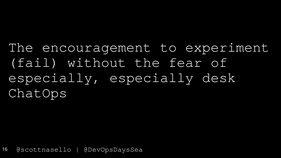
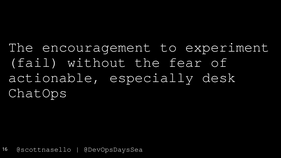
especially at (55, 77): especially -> actionable
